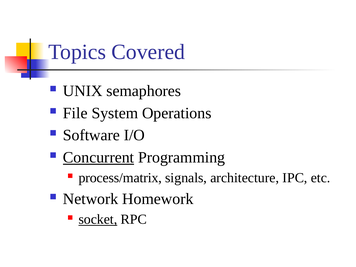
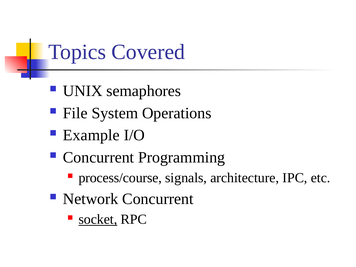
Software: Software -> Example
Concurrent at (99, 157) underline: present -> none
process/matrix: process/matrix -> process/course
Network Homework: Homework -> Concurrent
